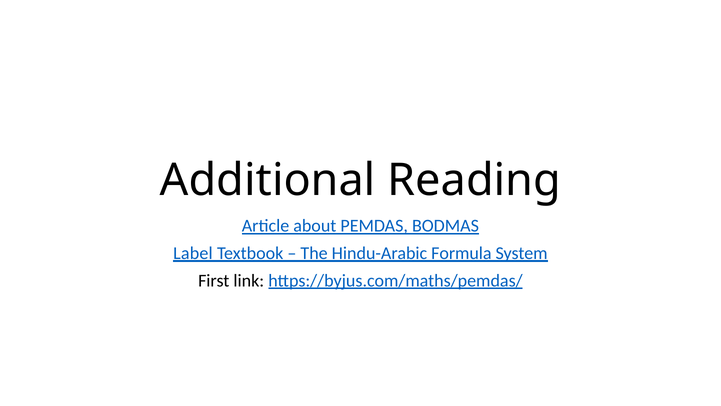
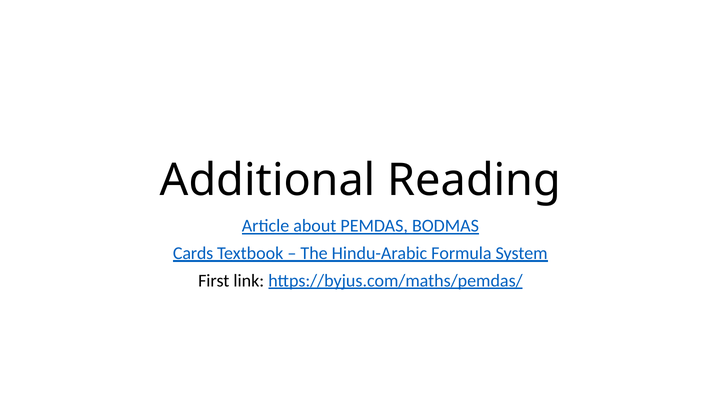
Label: Label -> Cards
